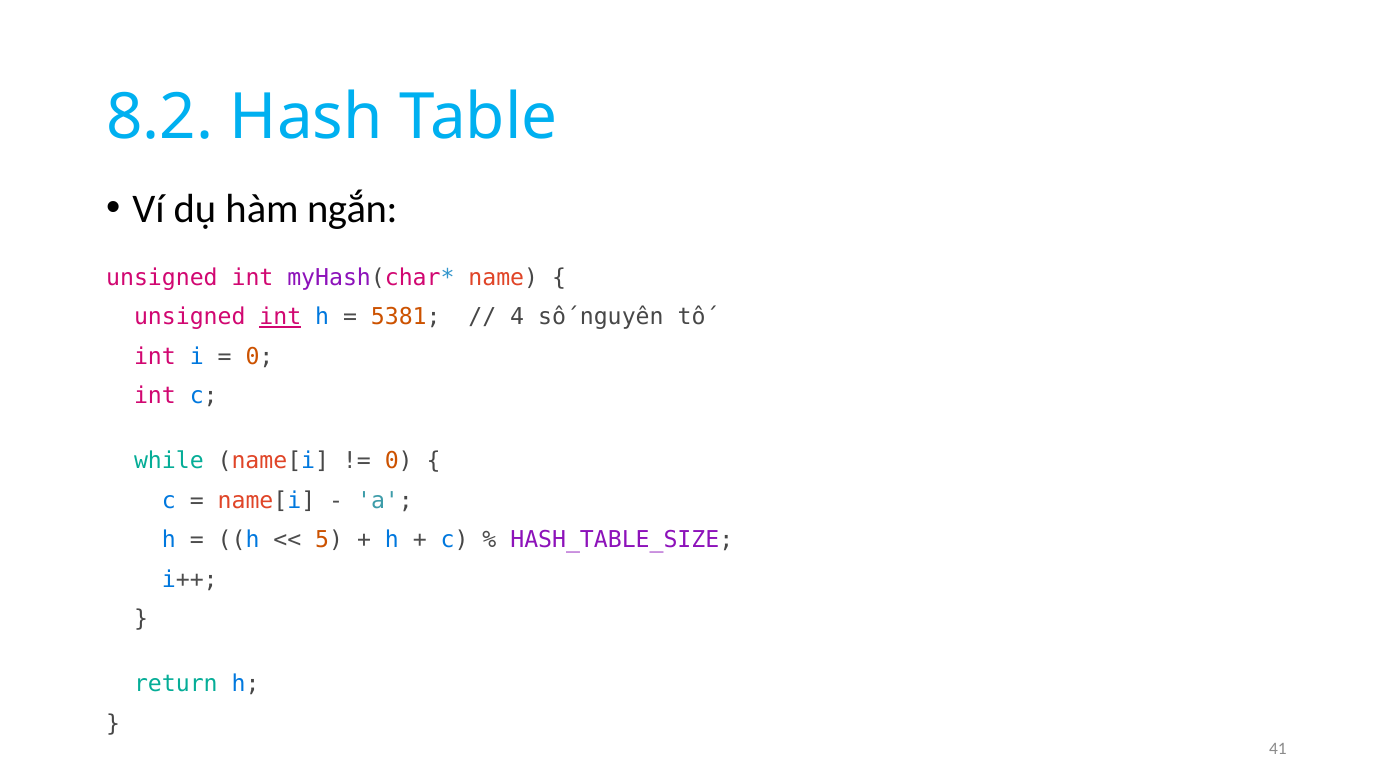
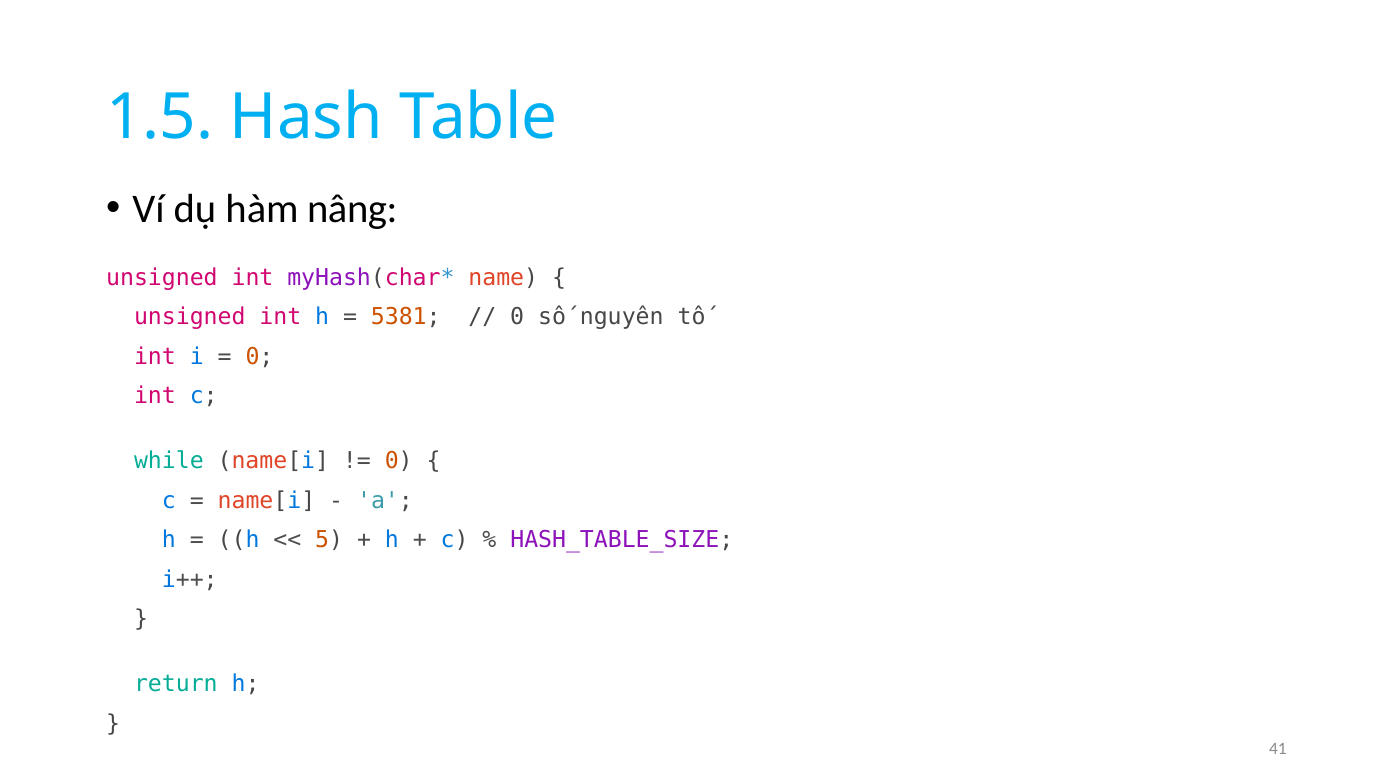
8.2: 8.2 -> 1.5
ngắn: ngắn -> nâng
int at (280, 317) underline: present -> none
4 at (517, 317): 4 -> 0
